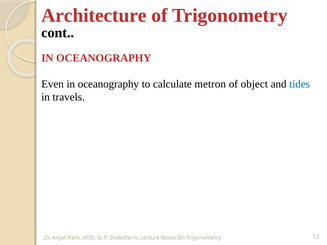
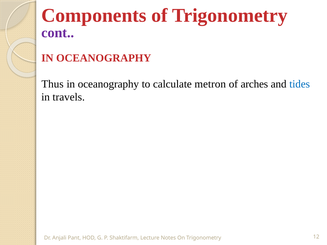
Architecture: Architecture -> Components
cont colour: black -> purple
Even: Even -> Thus
object: object -> arches
